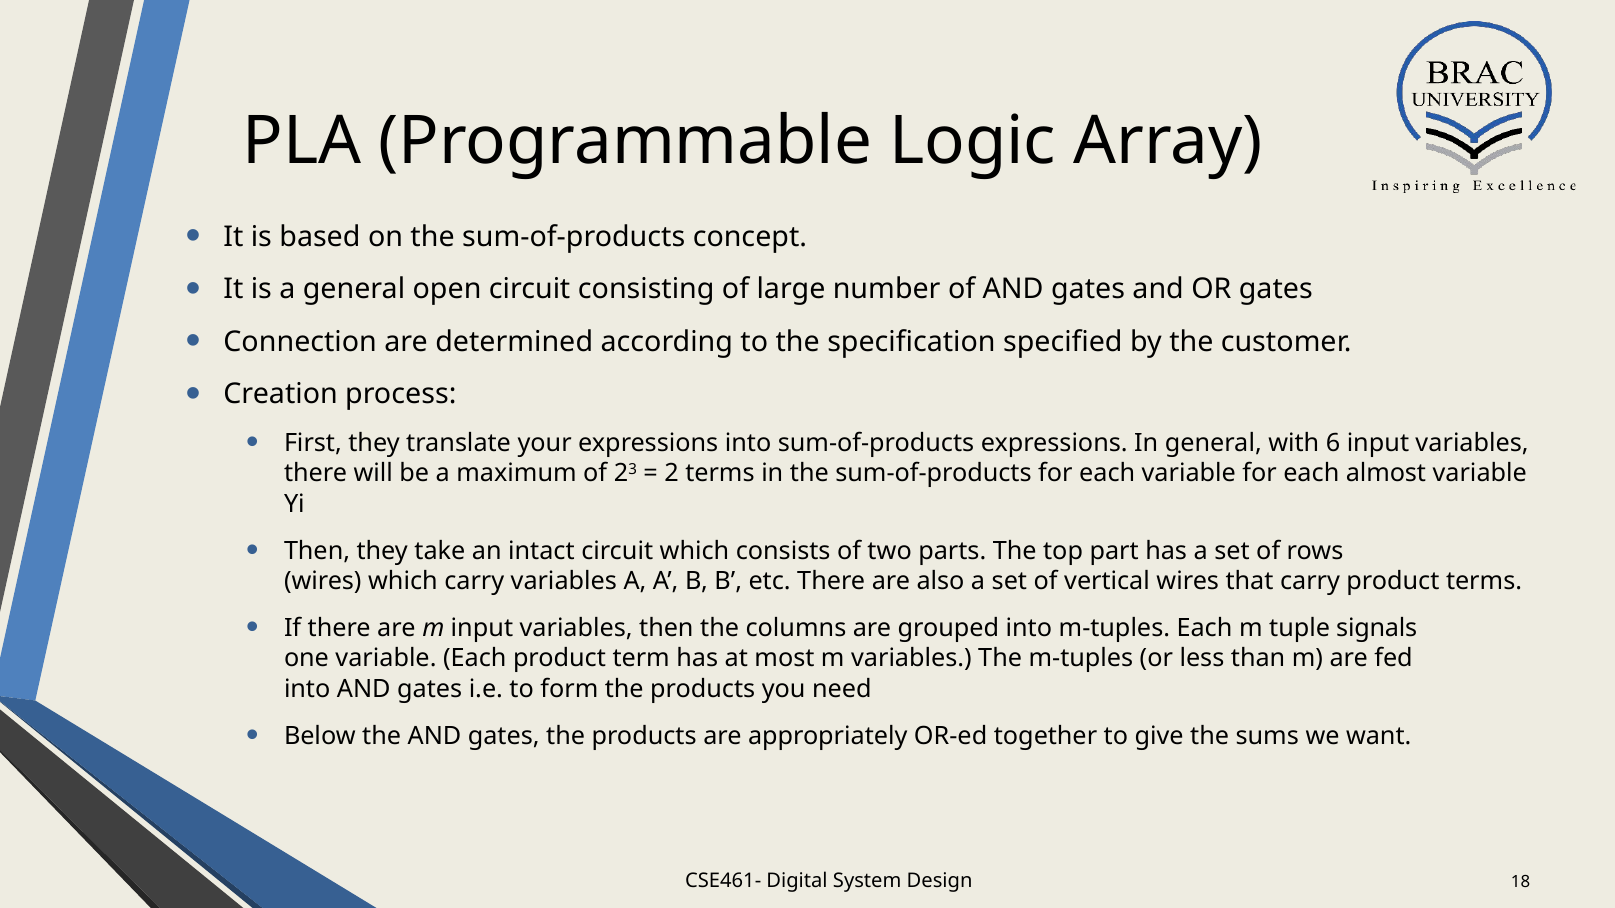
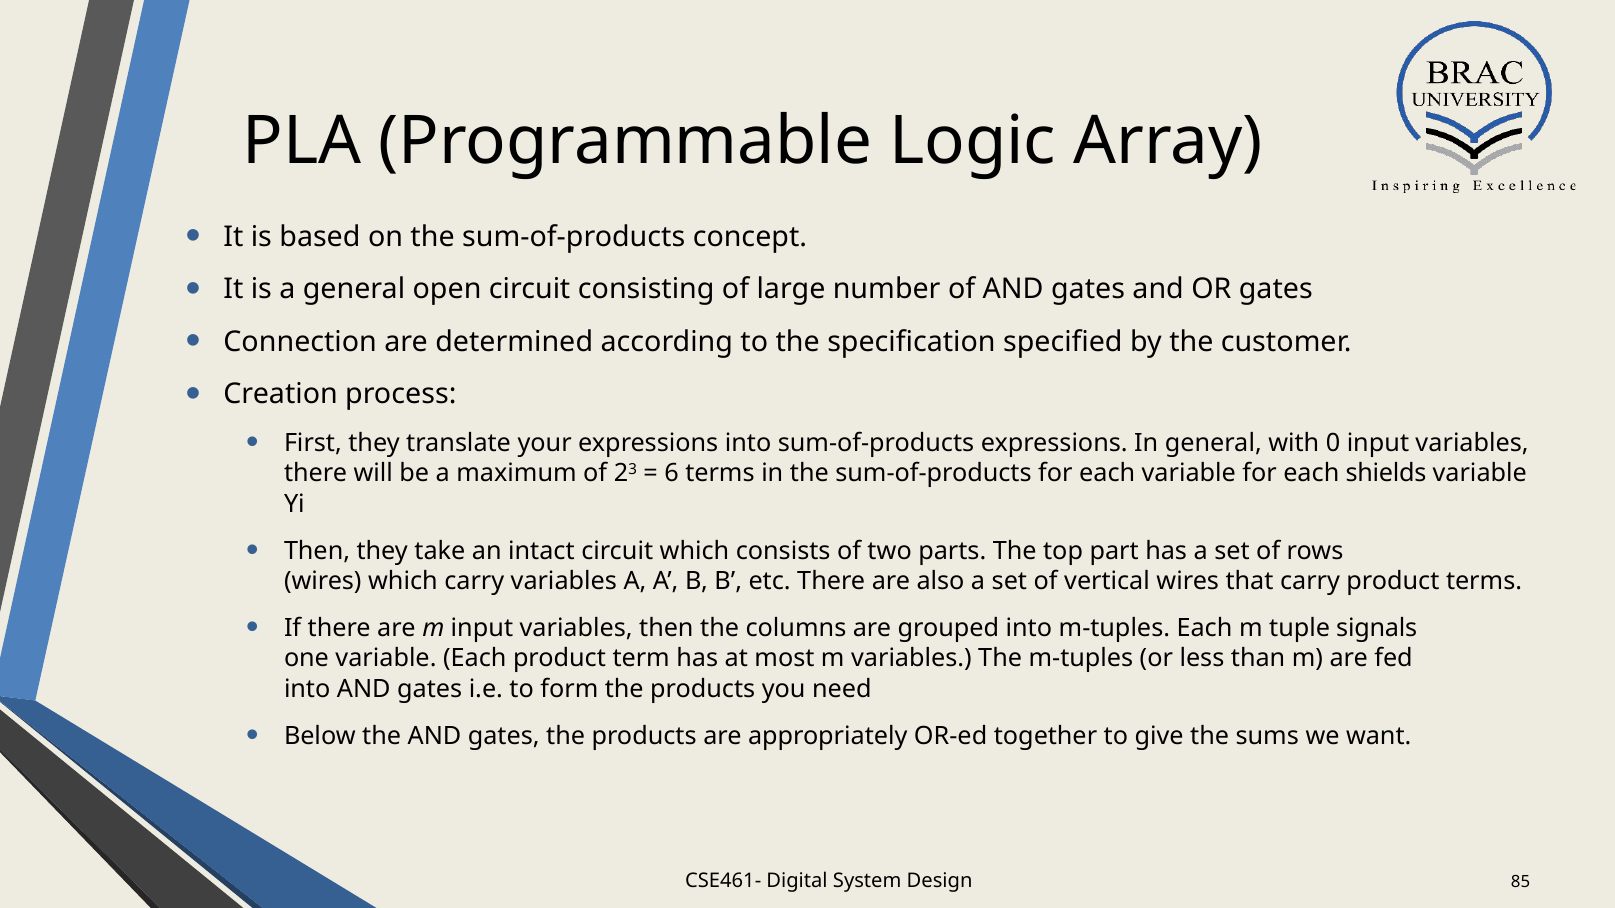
6: 6 -> 0
2: 2 -> 6
almost: almost -> shields
18: 18 -> 85
